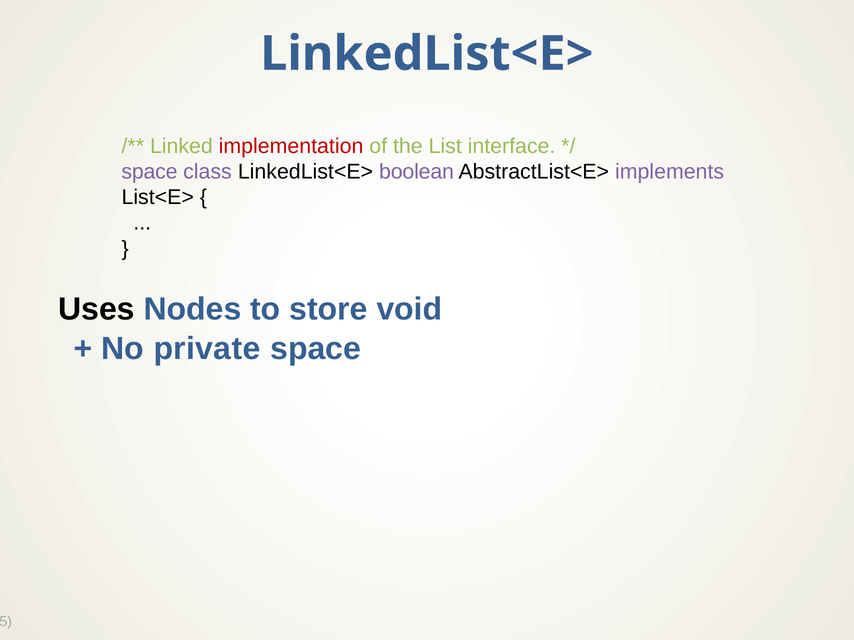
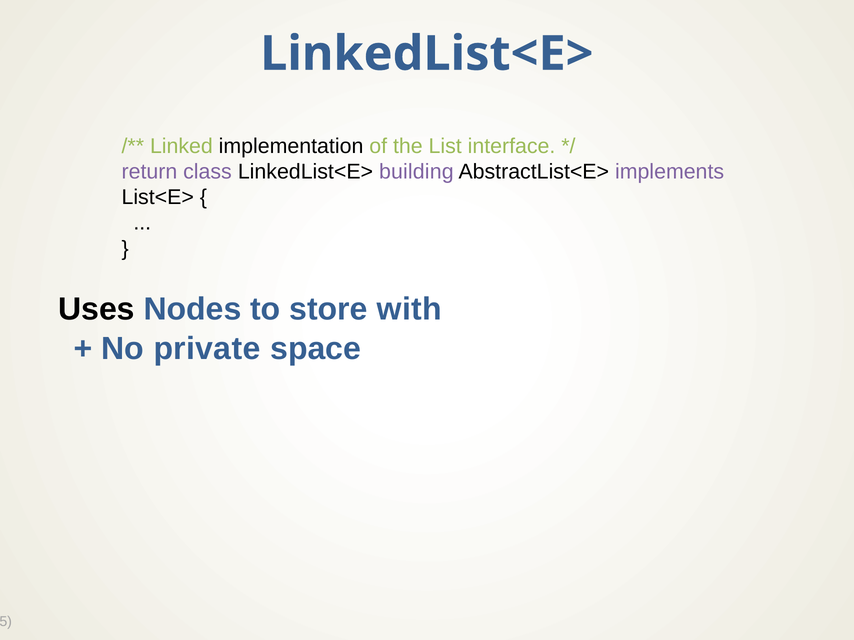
implementation colour: red -> black
space at (150, 172): space -> return
boolean: boolean -> building
void: void -> with
